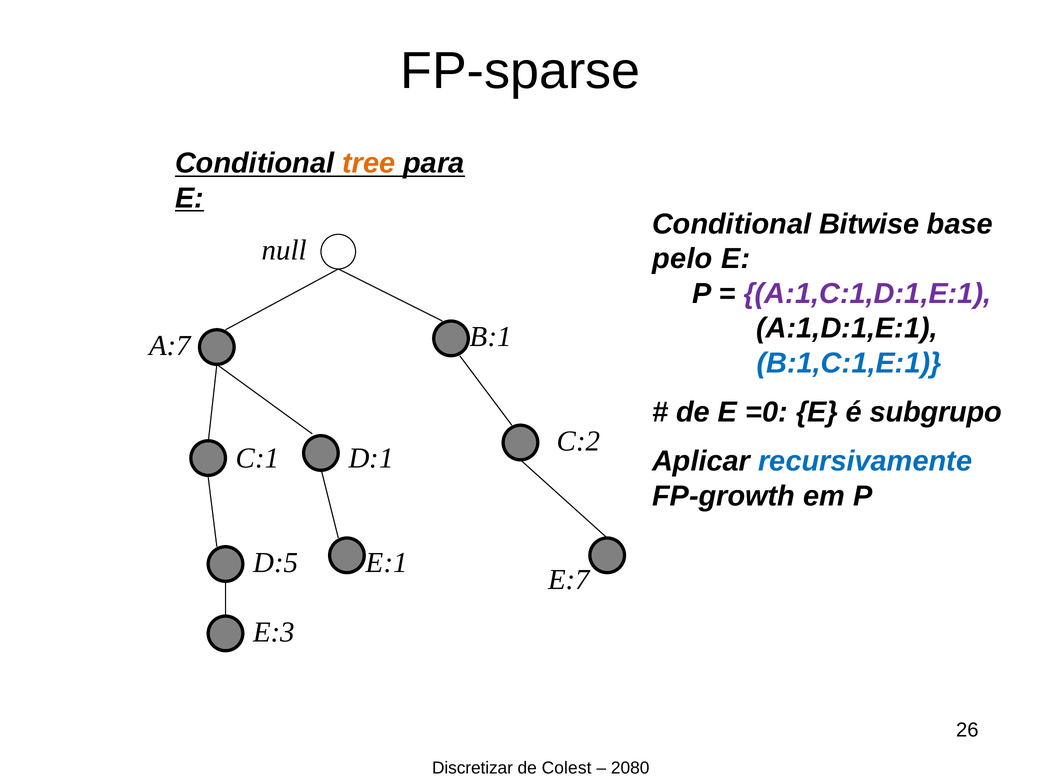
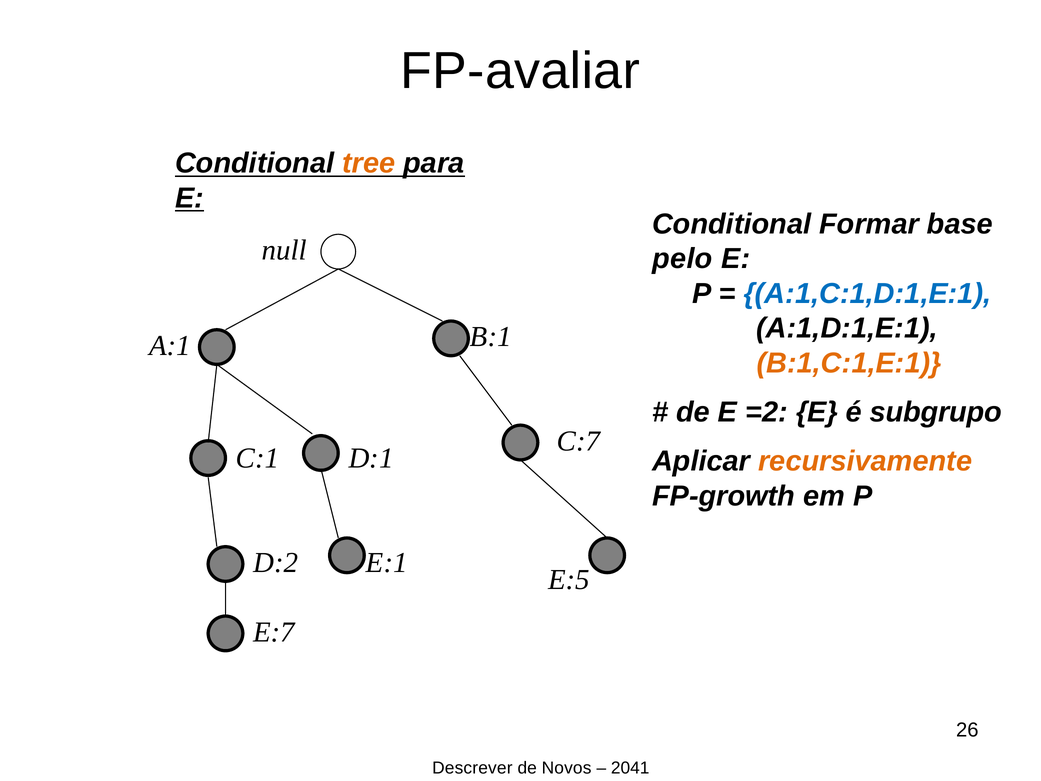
FP-sparse: FP-sparse -> FP-avaliar
Bitwise: Bitwise -> Formar
A:1,C:1,D:1,E:1 colour: purple -> blue
A:7: A:7 -> A:1
B:1,C:1,E:1 colour: blue -> orange
=0: =0 -> =2
C:2: C:2 -> C:7
recursivamente colour: blue -> orange
D:5: D:5 -> D:2
E:7: E:7 -> E:5
E:3: E:3 -> E:7
Discretizar: Discretizar -> Descrever
Colest: Colest -> Novos
2080: 2080 -> 2041
